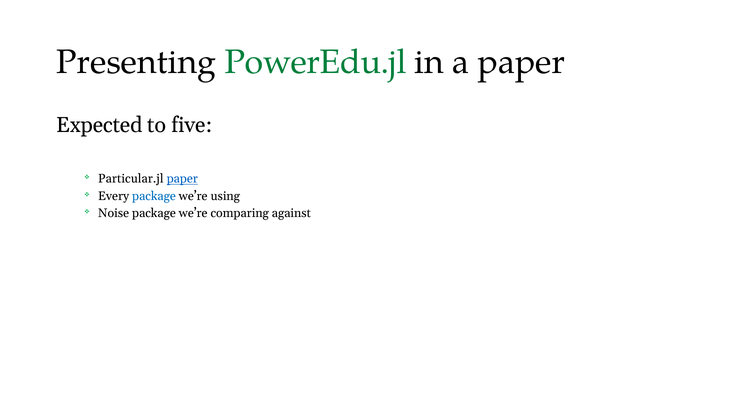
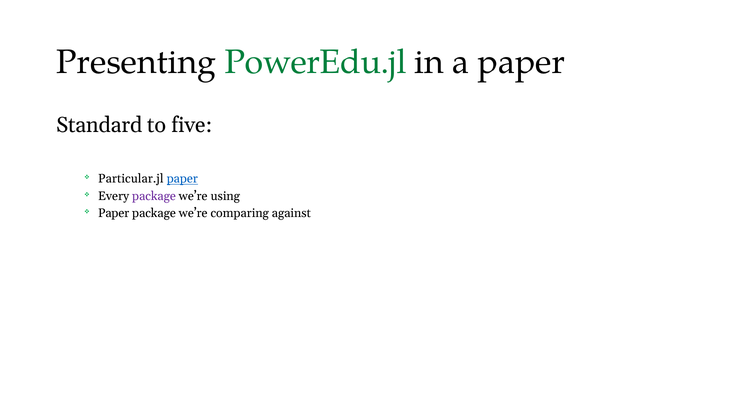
Expected: Expected -> Standard
package at (154, 196) colour: blue -> purple
Noise at (114, 213): Noise -> Paper
